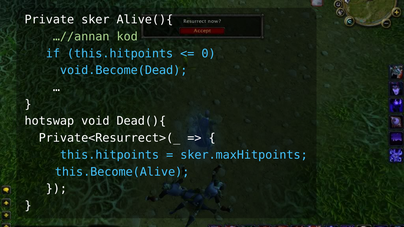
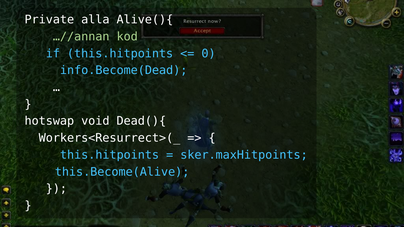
sker: sker -> alla
void.Become(Dead: void.Become(Dead -> info.Become(Dead
Private<Resurrect>(_: Private<Resurrect>(_ -> Workers<Resurrect>(_
